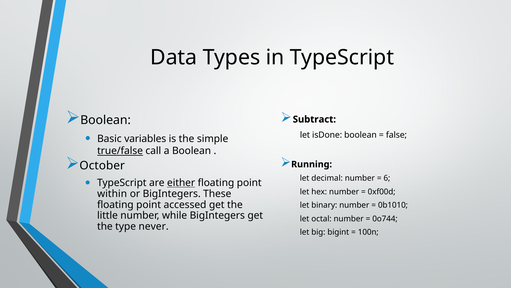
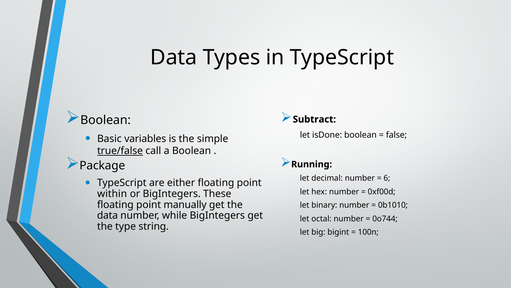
October: October -> Package
either underline: present -> none
accessed: accessed -> manually
little at (107, 215): little -> data
never: never -> string
